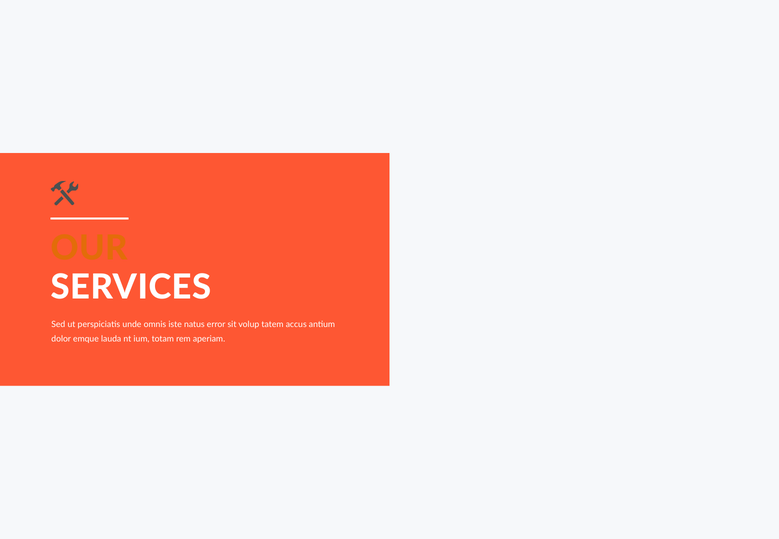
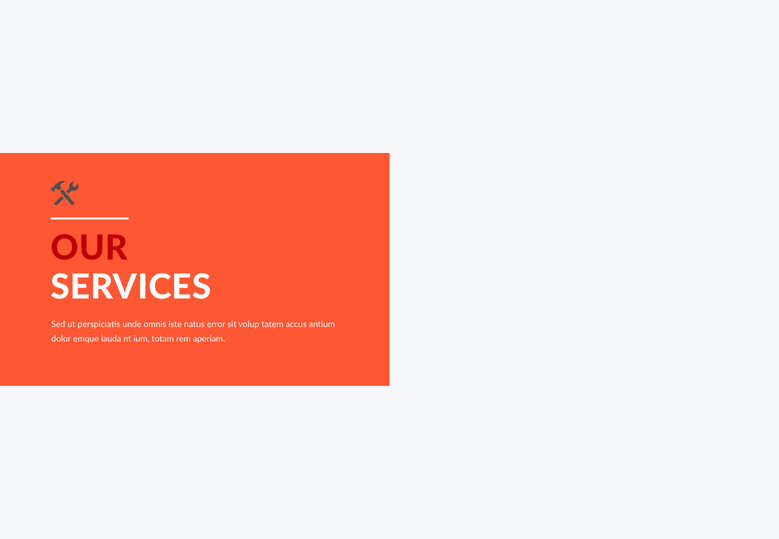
OUR colour: orange -> red
